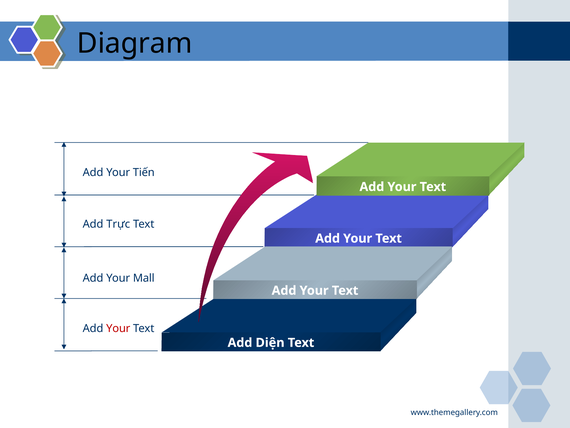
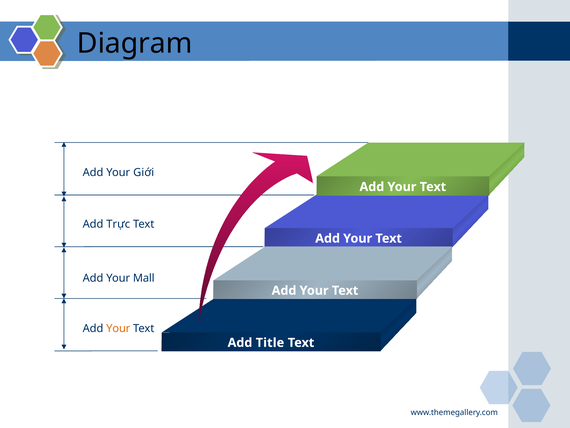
Tiến: Tiến -> Giới
Your at (118, 328) colour: red -> orange
Diện: Diện -> Title
